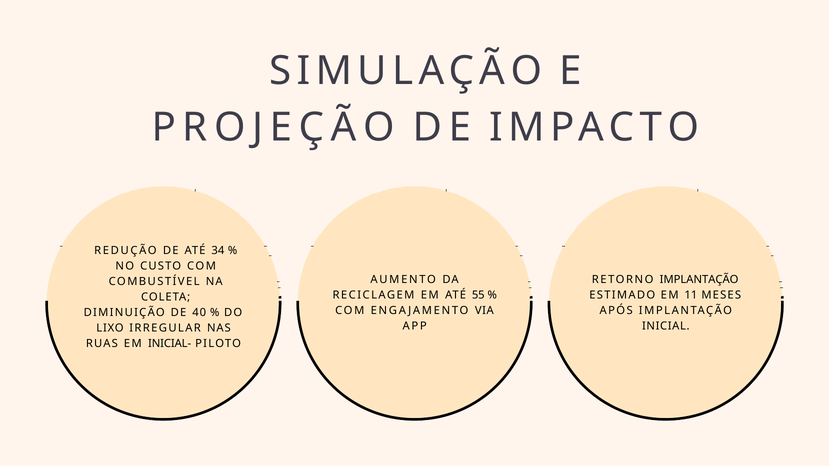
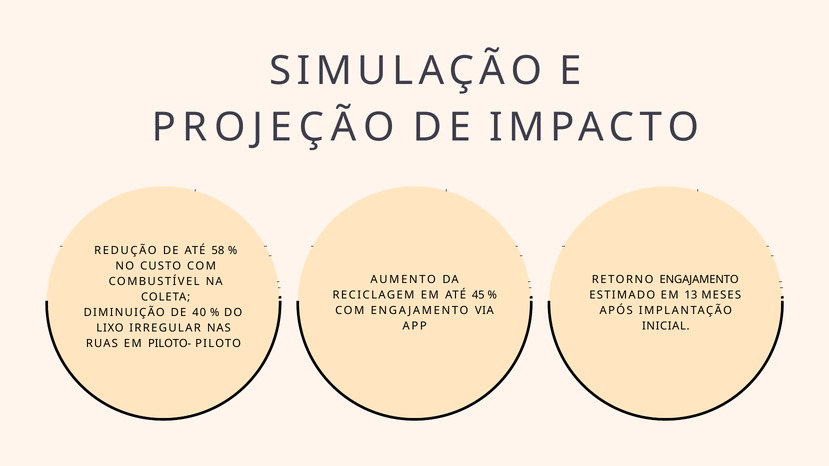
34: 34 -> 58
RETORNO IMPLANTAÇÃO: IMPLANTAÇÃO -> ENGAJAMENTO
11: 11 -> 13
55: 55 -> 45
INICIAL-: INICIAL- -> PILOTO-
